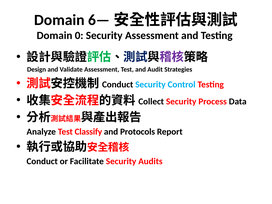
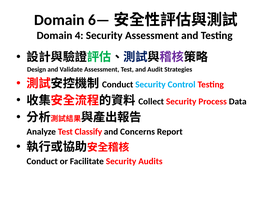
0: 0 -> 4
Protocols: Protocols -> Concerns
